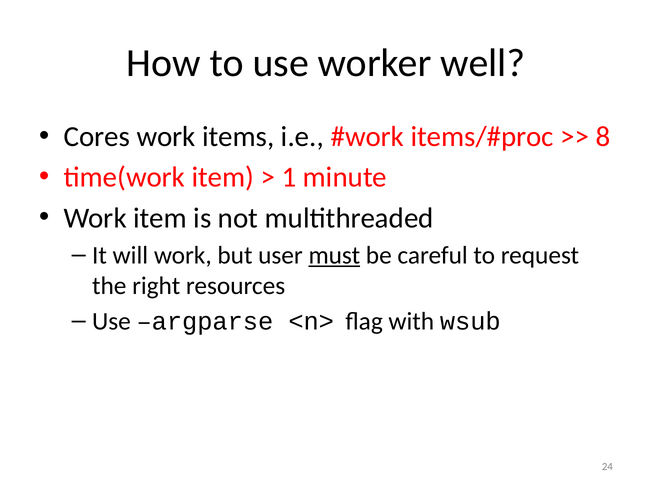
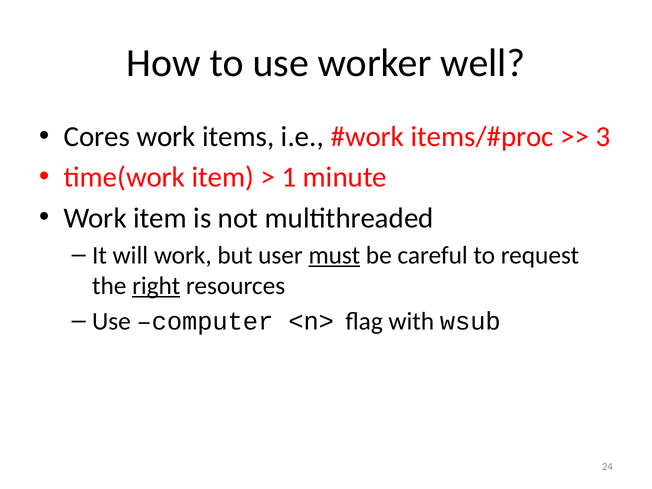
8: 8 -> 3
right underline: none -> present
argparse: argparse -> computer
